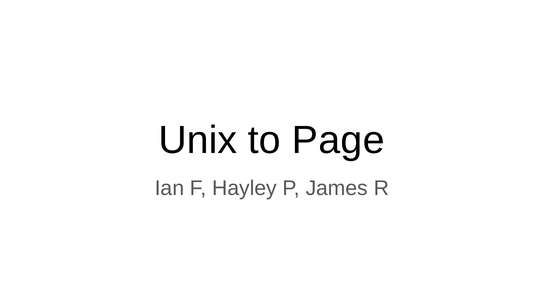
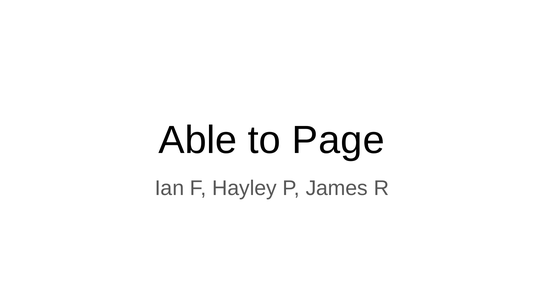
Unix: Unix -> Able
